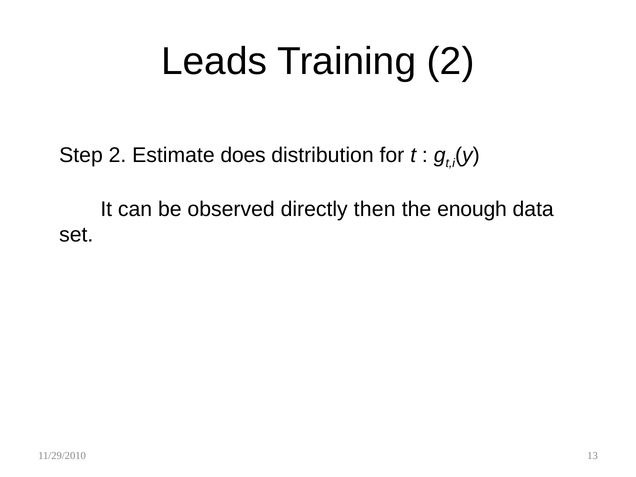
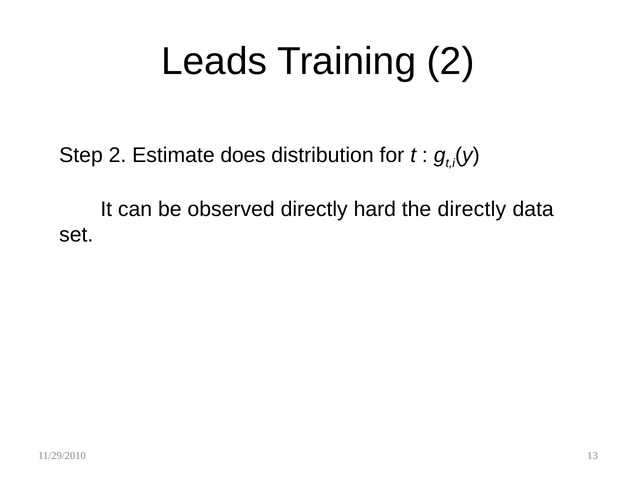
then: then -> hard
the enough: enough -> directly
